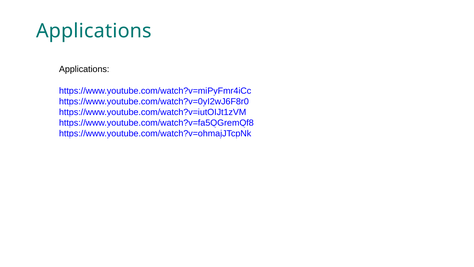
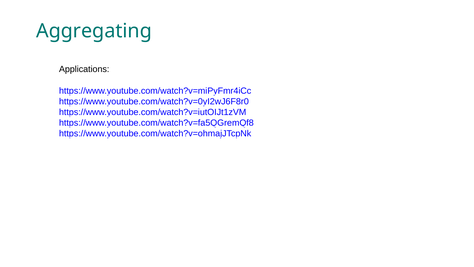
Applications at (94, 31): Applications -> Aggregating
